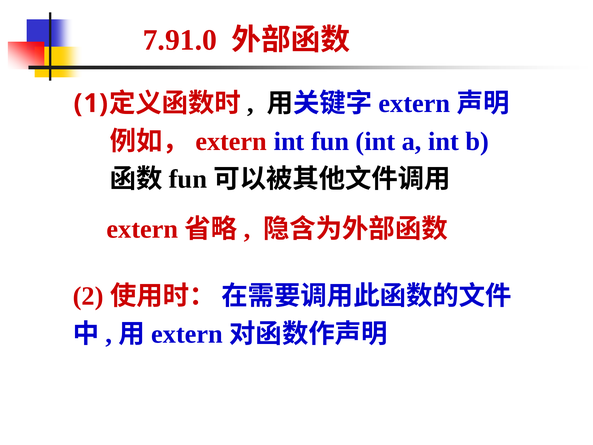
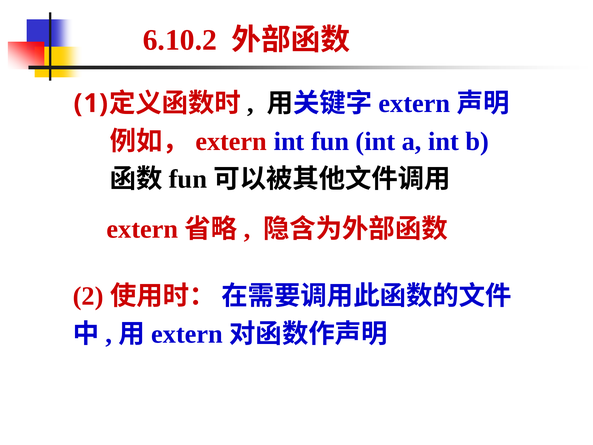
7.91.0: 7.91.0 -> 6.10.2
